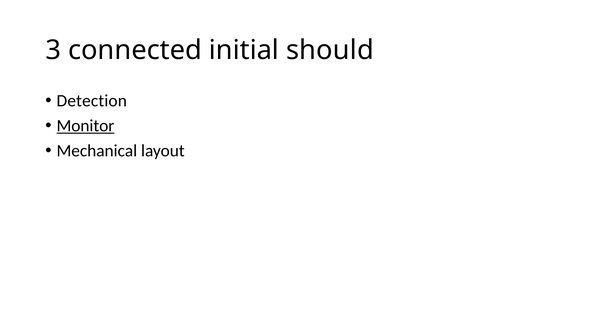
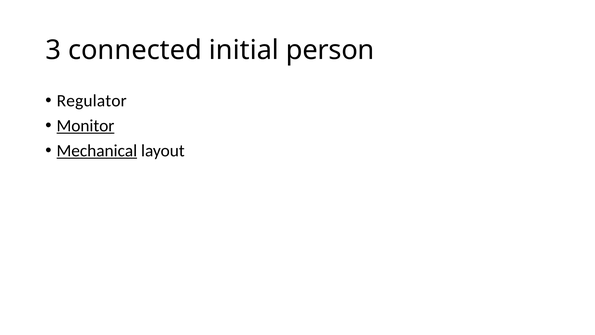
should: should -> person
Detection: Detection -> Regulator
Mechanical underline: none -> present
